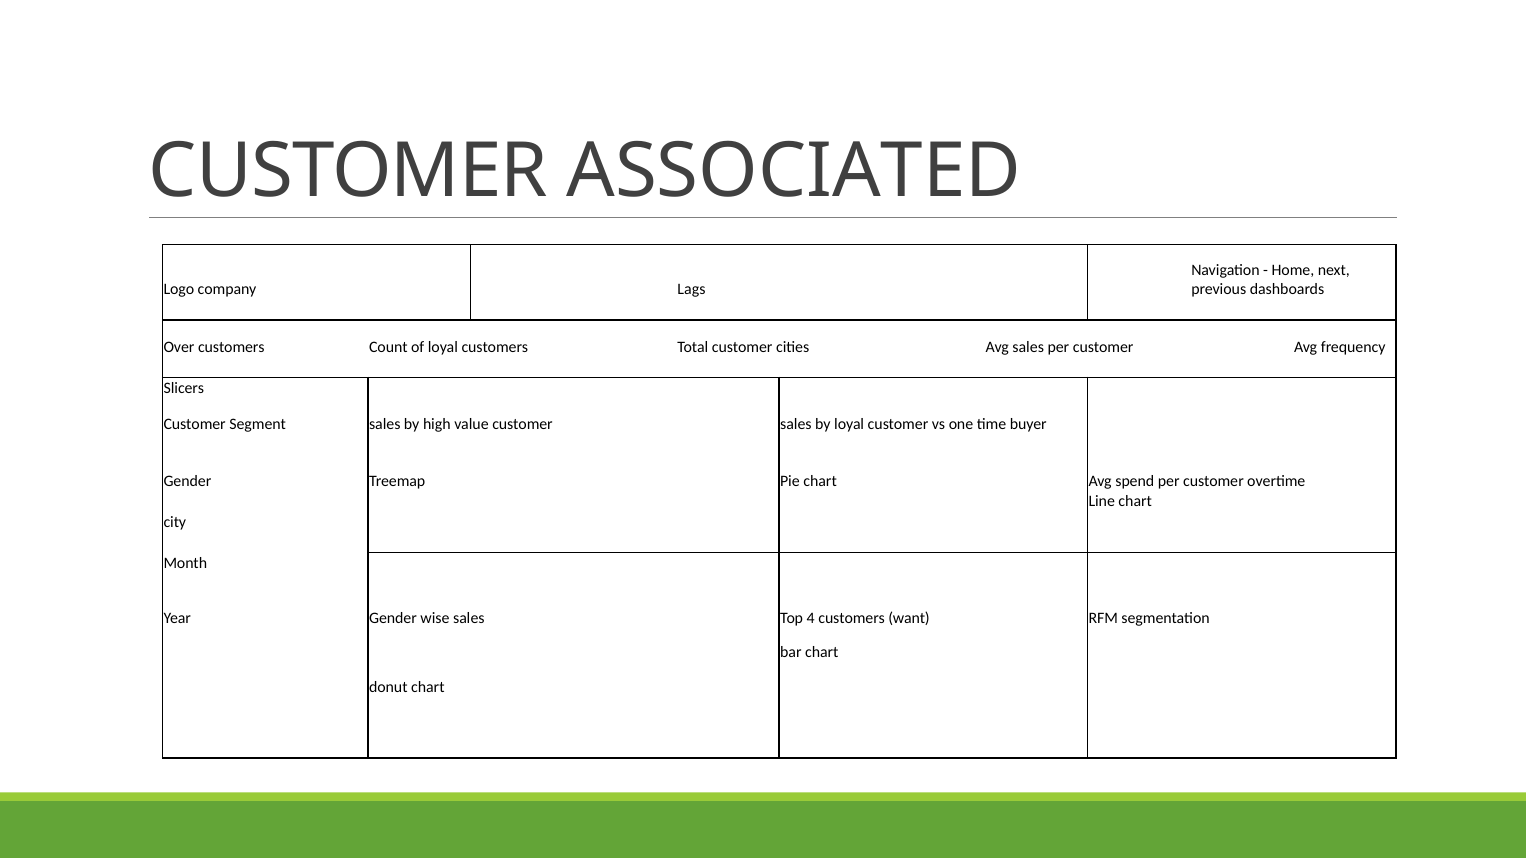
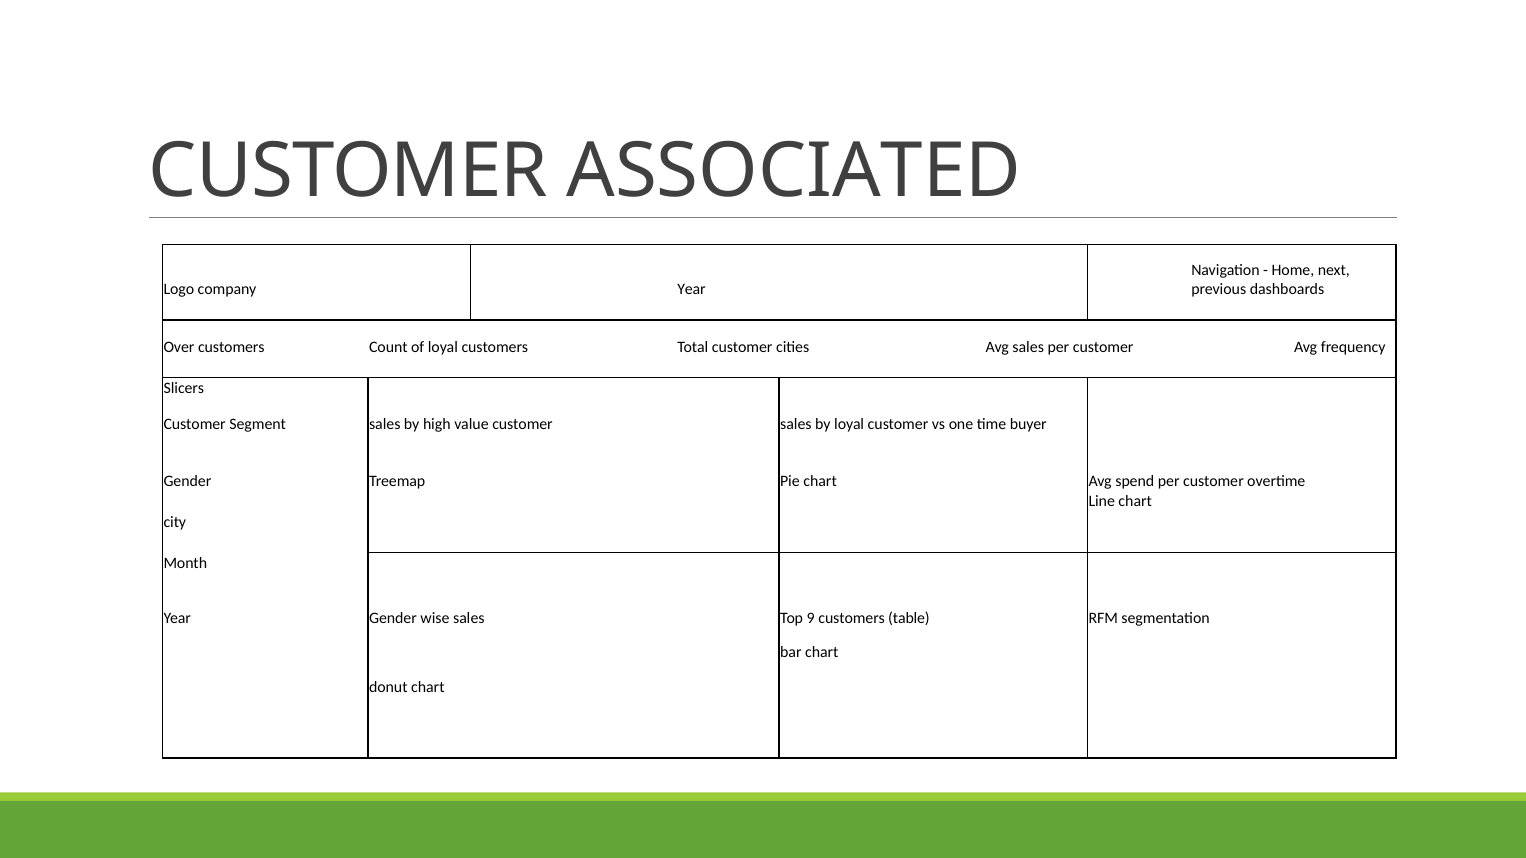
company Lags: Lags -> Year
4: 4 -> 9
want: want -> table
